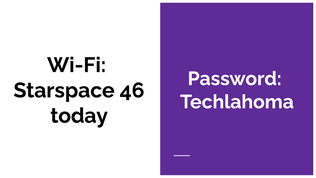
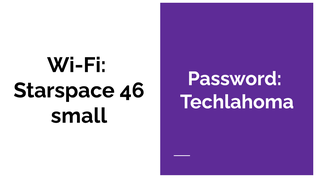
today: today -> small
